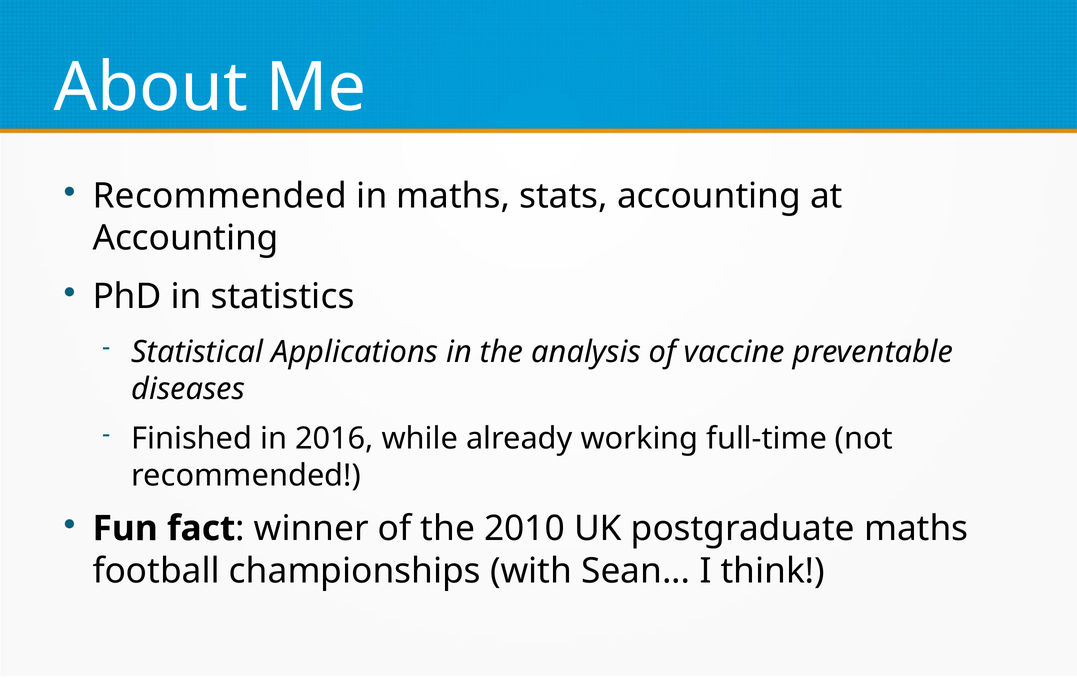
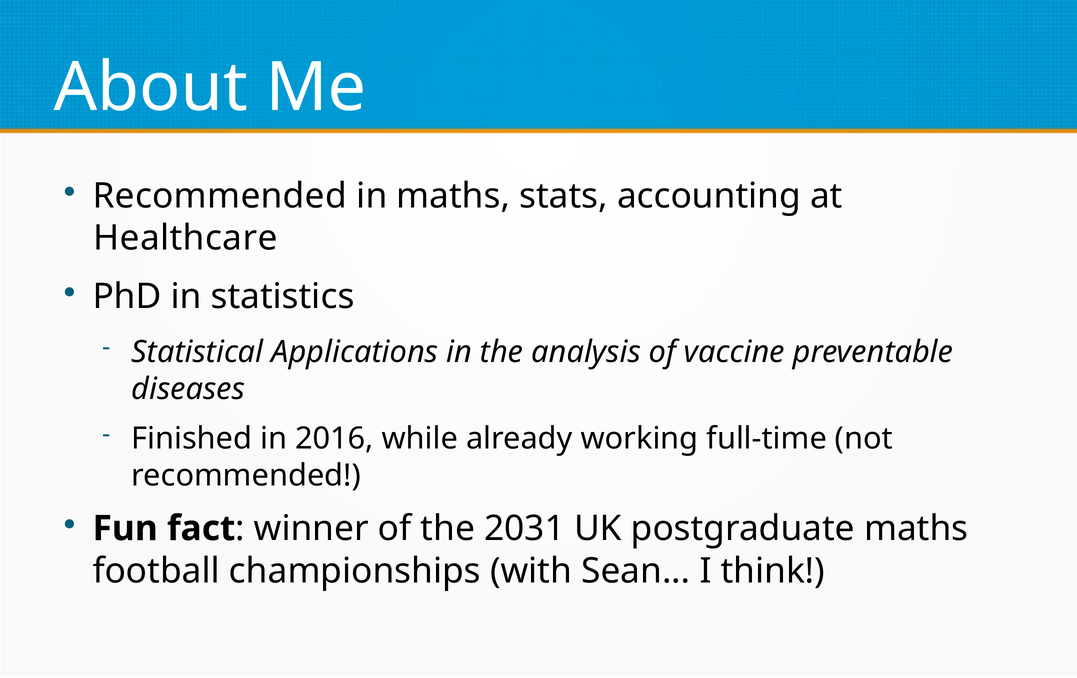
Accounting at (186, 238): Accounting -> Healthcare
2010: 2010 -> 2031
